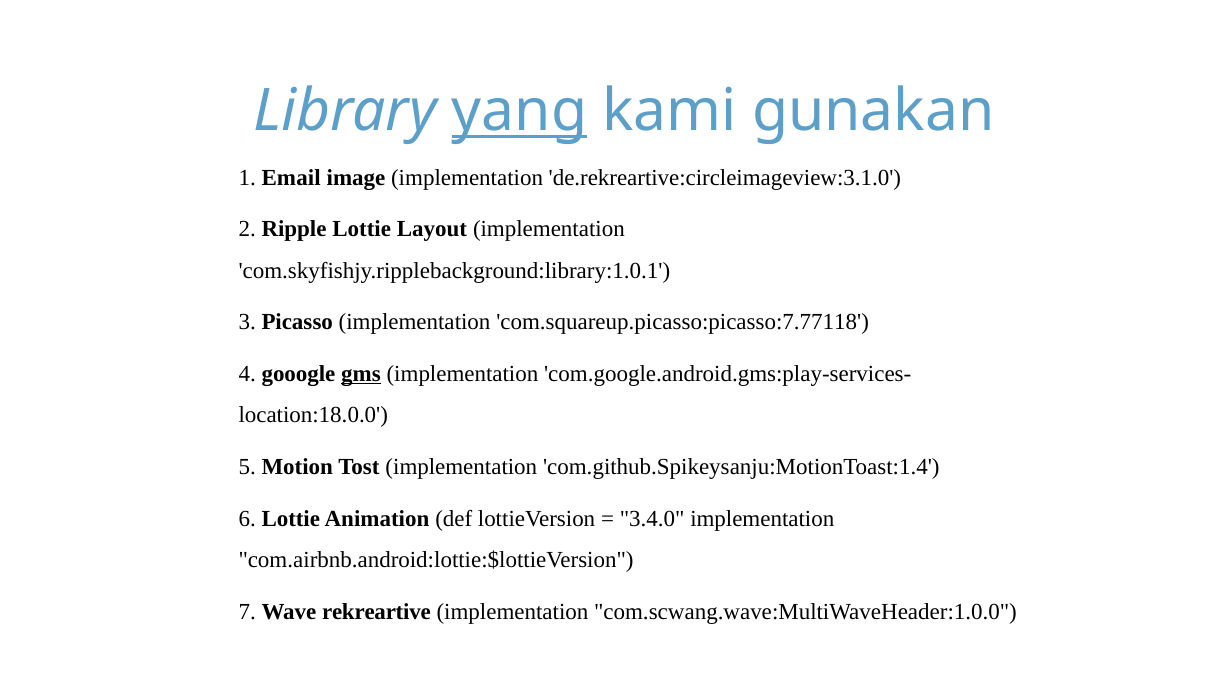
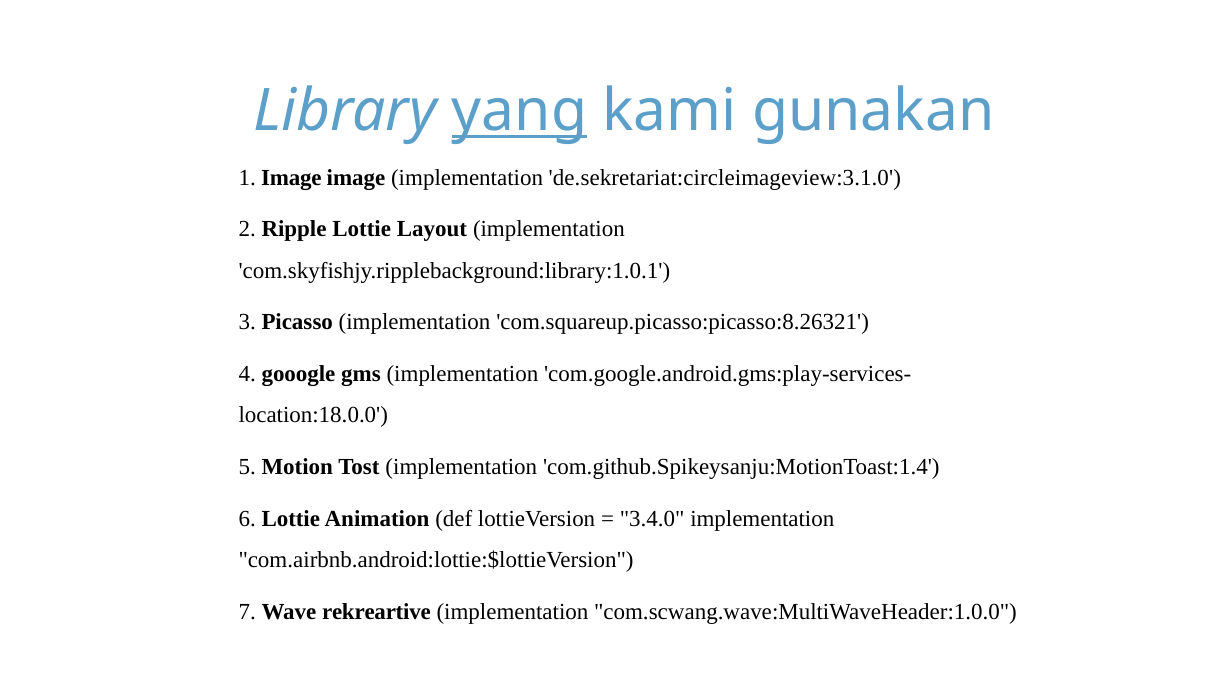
1 Email: Email -> Image
de.rekreartive:circleimageview:3.1.0: de.rekreartive:circleimageview:3.1.0 -> de.sekretariat:circleimageview:3.1.0
com.squareup.picasso:picasso:7.77118: com.squareup.picasso:picasso:7.77118 -> com.squareup.picasso:picasso:8.26321
gms underline: present -> none
